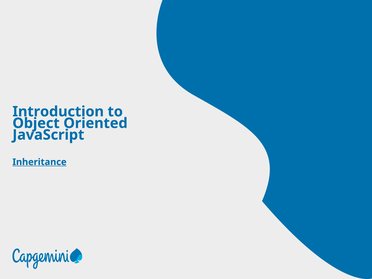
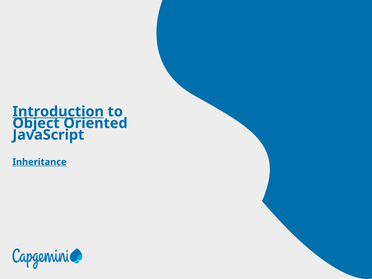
Introduction underline: none -> present
